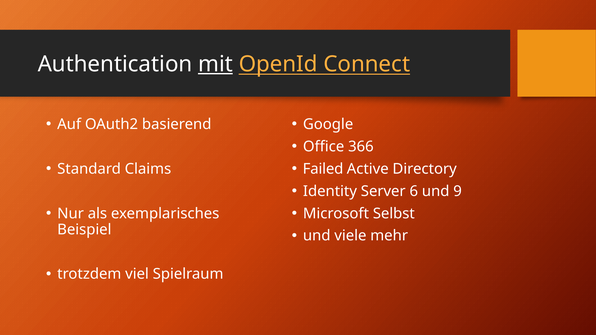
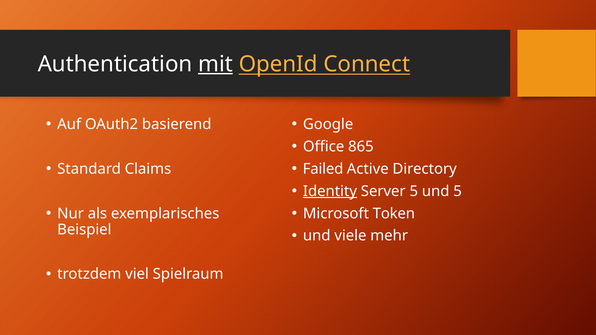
366: 366 -> 865
Identity underline: none -> present
Server 6: 6 -> 5
und 9: 9 -> 5
Selbst: Selbst -> Token
